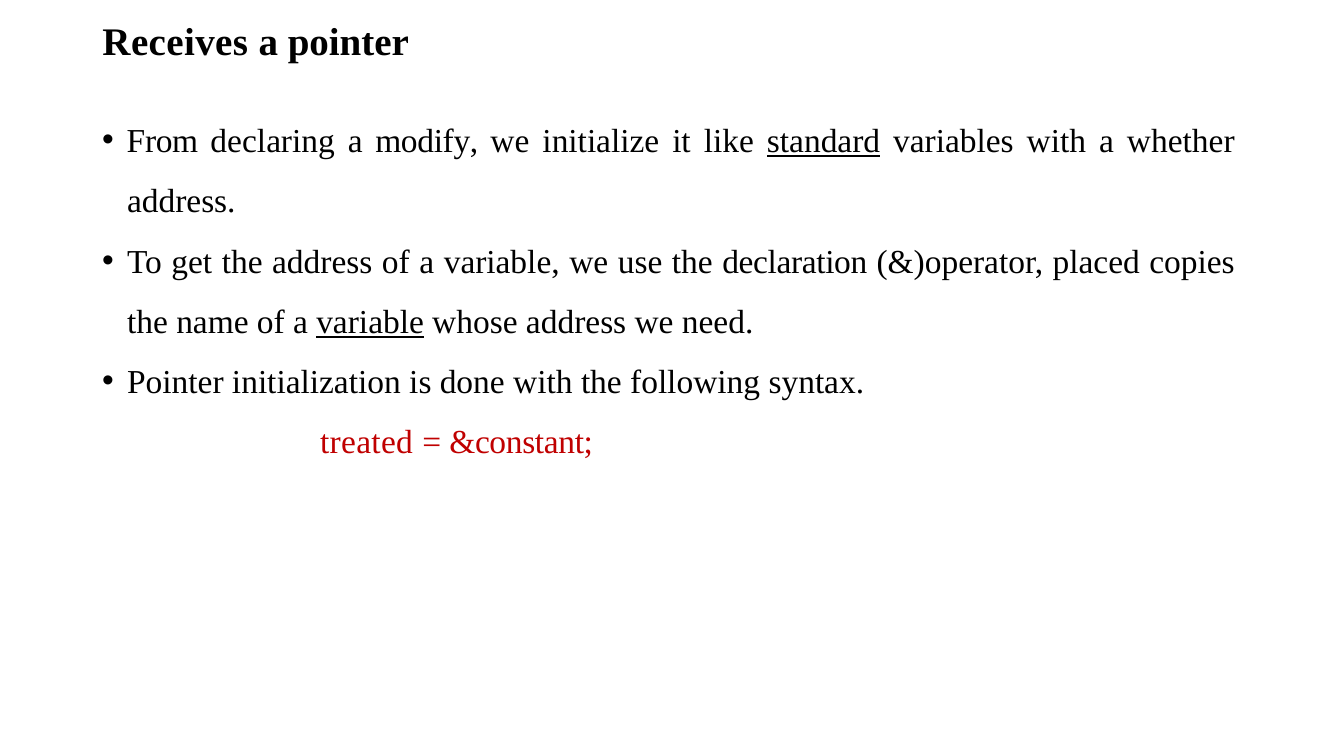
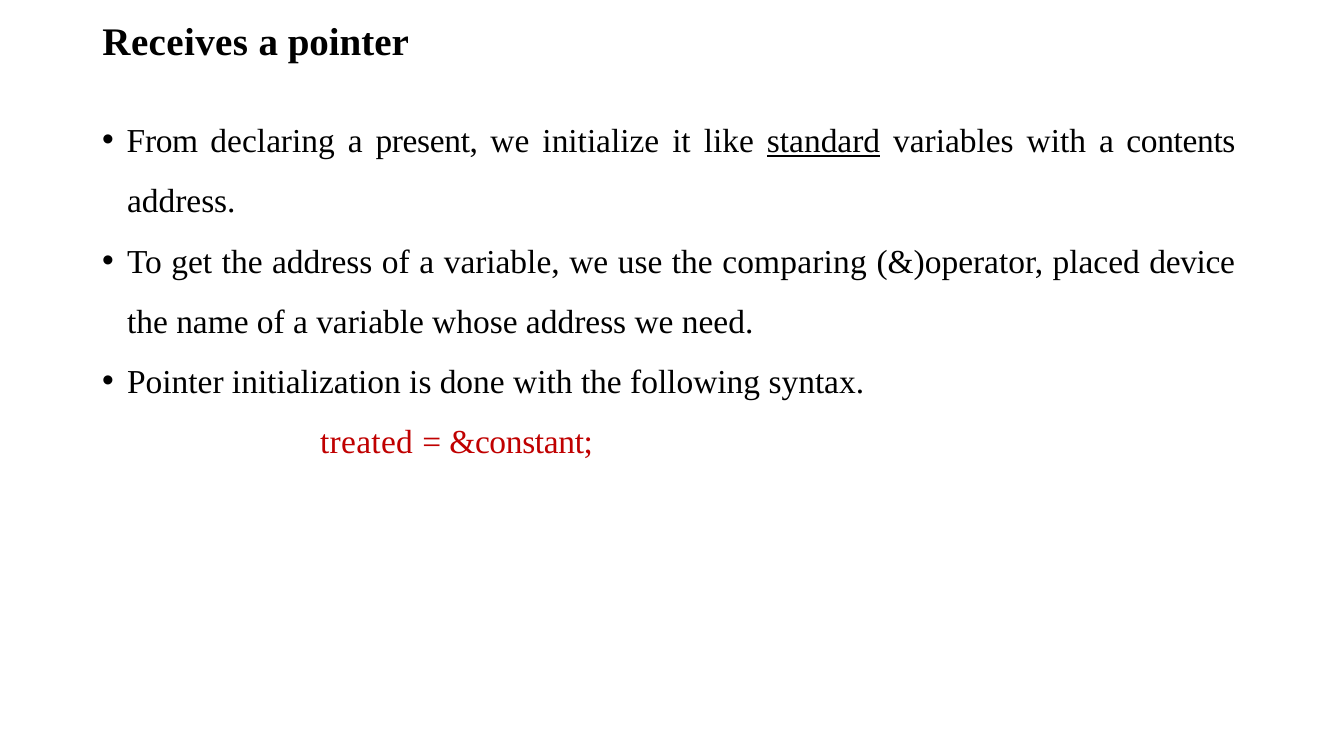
modify: modify -> present
whether: whether -> contents
declaration: declaration -> comparing
copies: copies -> device
variable at (370, 322) underline: present -> none
